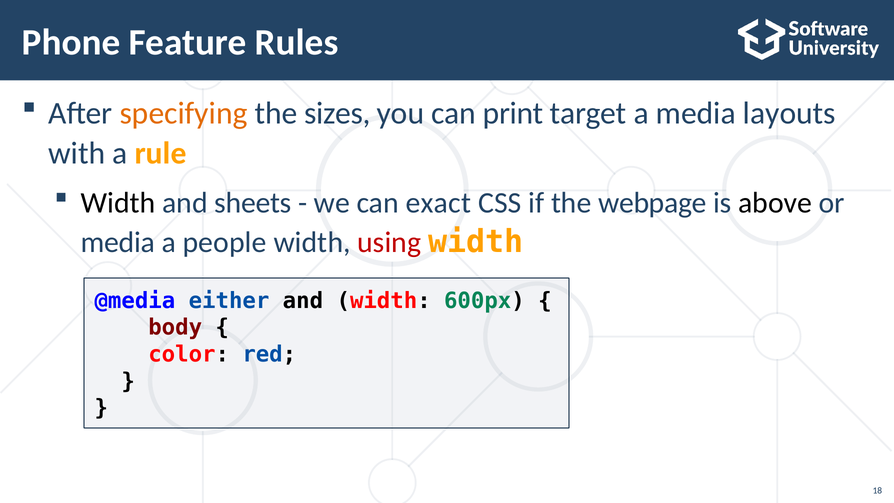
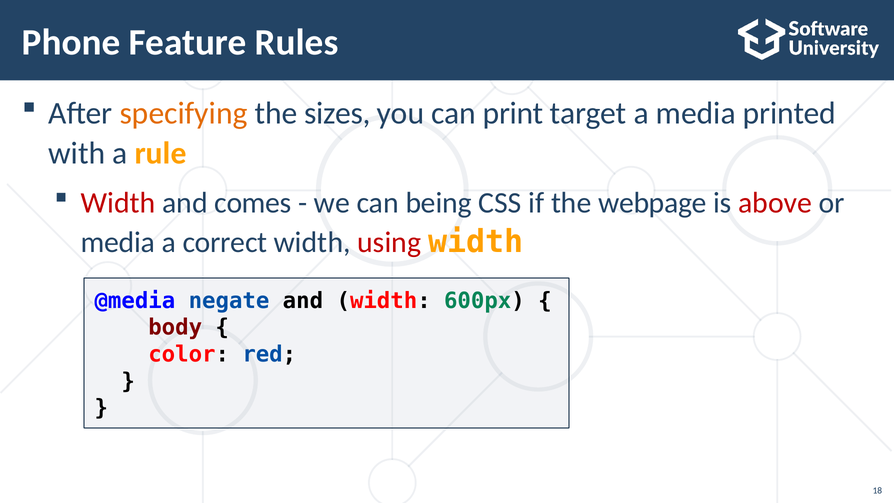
layouts: layouts -> printed
Width at (118, 203) colour: black -> red
sheets: sheets -> comes
exact: exact -> being
above colour: black -> red
people: people -> correct
either: either -> negate
